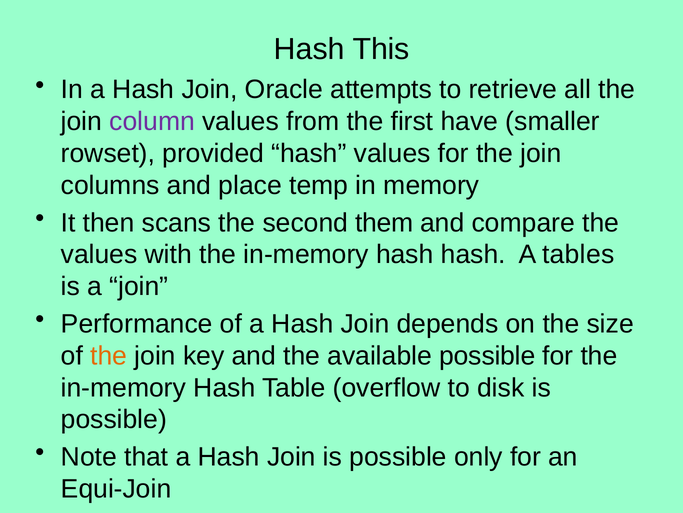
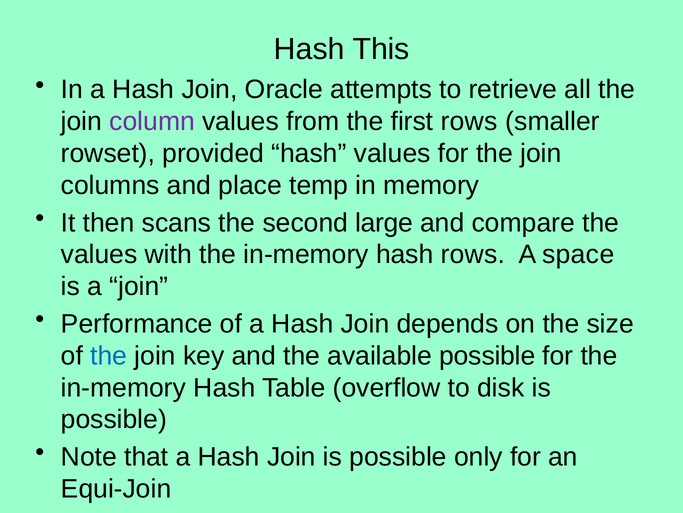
first have: have -> rows
them: them -> large
hash hash: hash -> rows
tables: tables -> space
the at (109, 355) colour: orange -> blue
